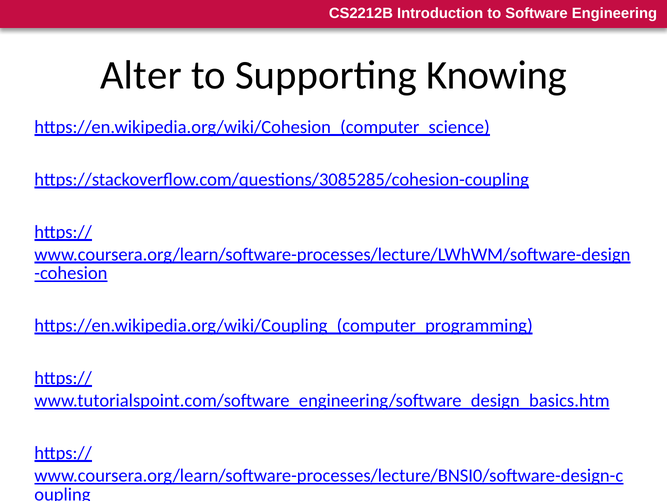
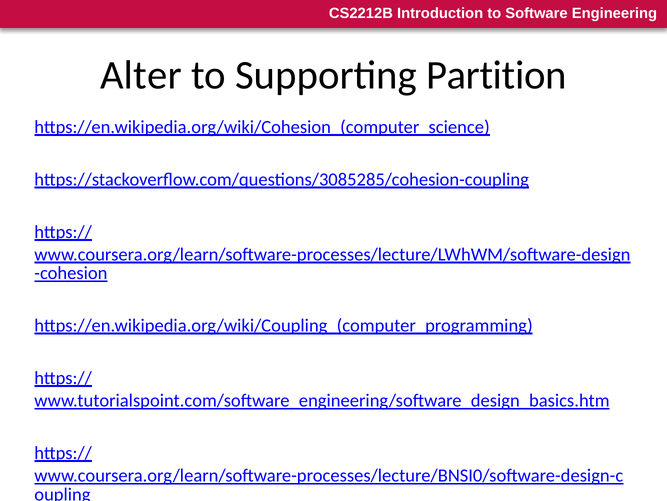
Knowing: Knowing -> Partition
